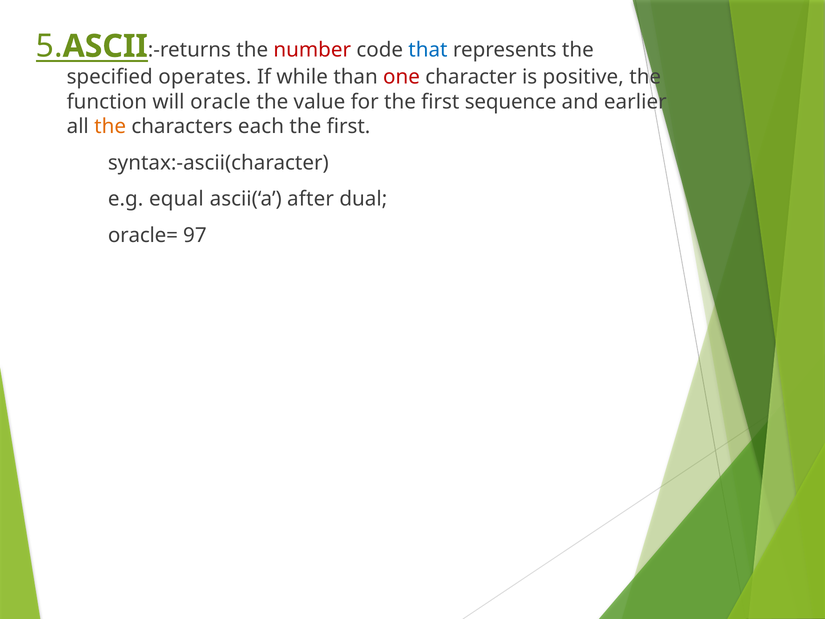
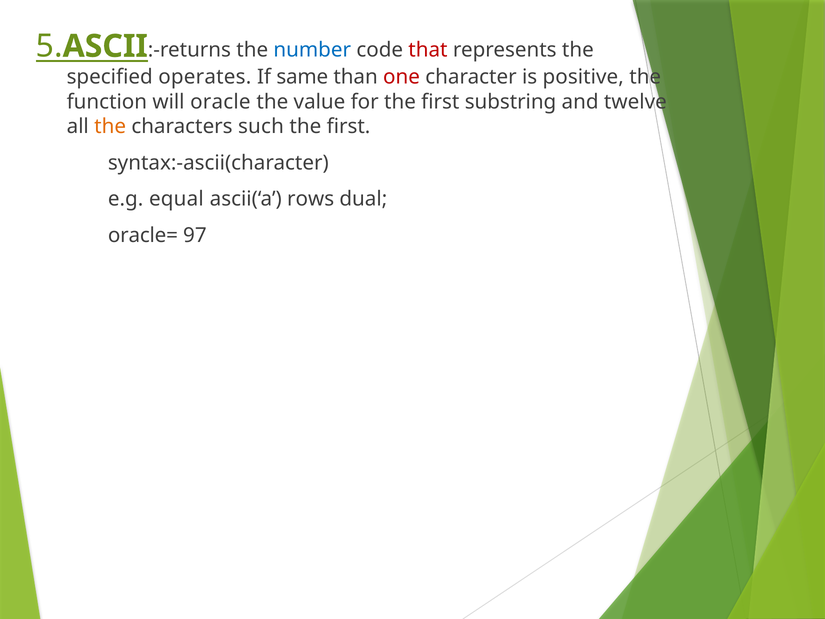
number colour: red -> blue
that colour: blue -> red
while: while -> same
sequence: sequence -> substring
earlier: earlier -> twelve
each: each -> such
after: after -> rows
